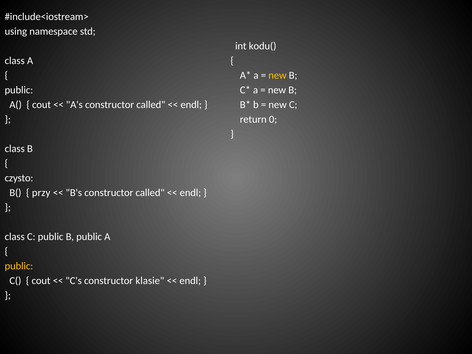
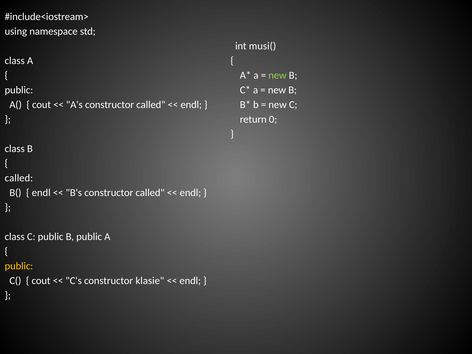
kodu(: kodu( -> musi(
new at (277, 75) colour: yellow -> light green
czysto at (19, 178): czysto -> called
przy at (41, 193): przy -> endl
